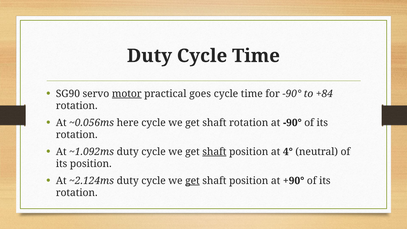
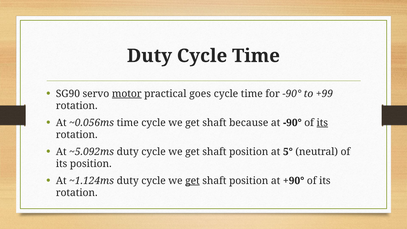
+84: +84 -> +99
~0.056ms here: here -> time
shaft rotation: rotation -> because
its at (322, 123) underline: none -> present
~1.092ms: ~1.092ms -> ~5.092ms
shaft at (214, 152) underline: present -> none
4°: 4° -> 5°
~2.124ms: ~2.124ms -> ~1.124ms
